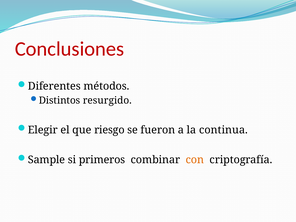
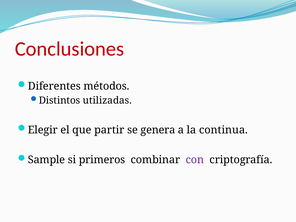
resurgido: resurgido -> utilizadas
riesgo: riesgo -> partir
fueron: fueron -> genera
con colour: orange -> purple
